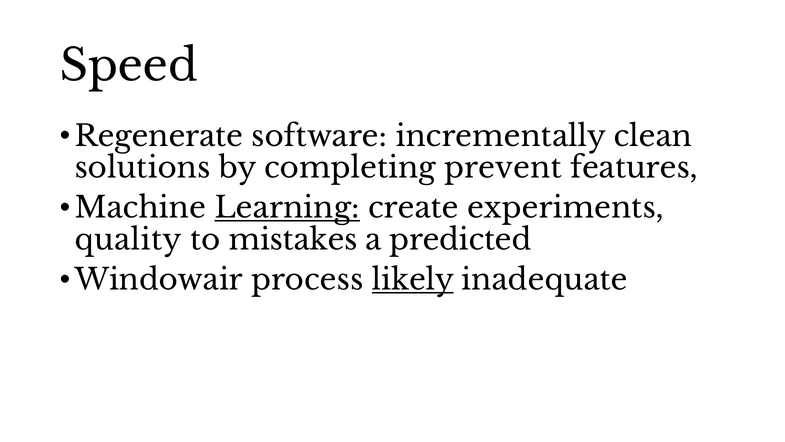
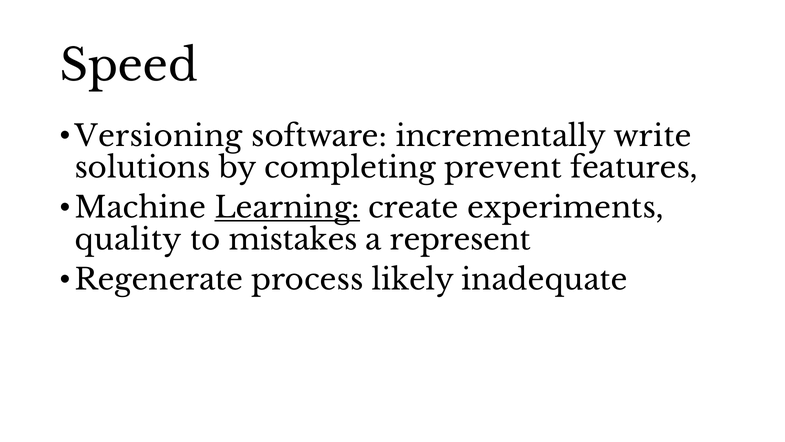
Regenerate: Regenerate -> Versioning
clean: clean -> write
predicted: predicted -> represent
Windowair: Windowair -> Regenerate
likely underline: present -> none
